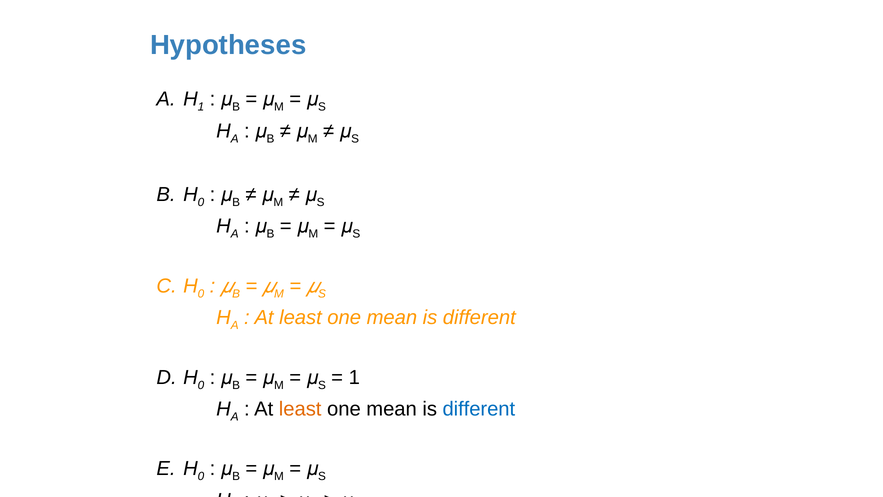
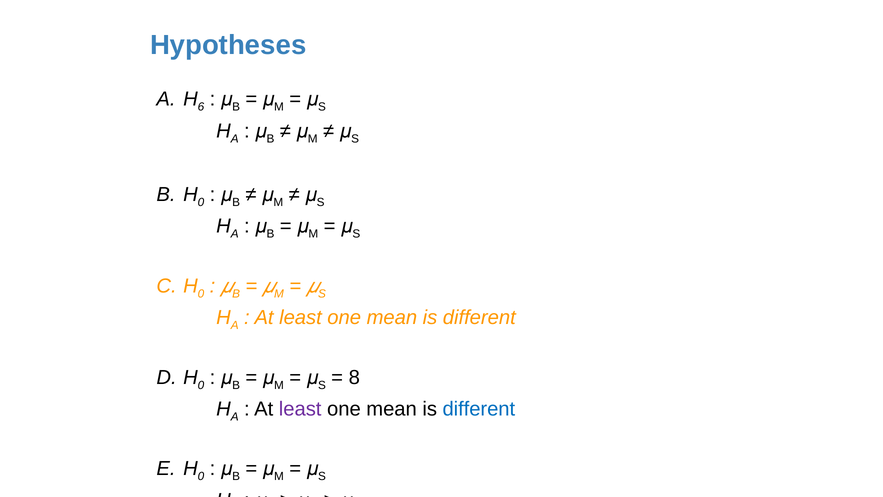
1 at (201, 107): 1 -> 6
1 at (354, 377): 1 -> 8
least at (300, 409) colour: orange -> purple
